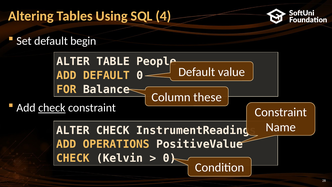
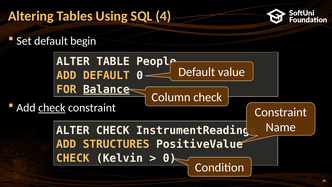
Balance underline: none -> present
Column these: these -> check
OPERATIONS: OPERATIONS -> STRUCTURES
